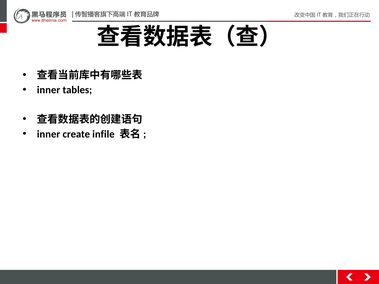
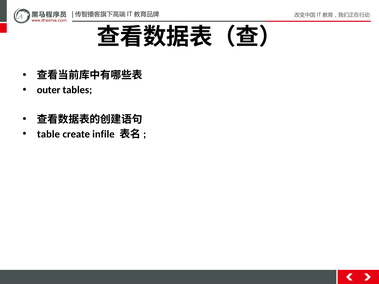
inner at (49, 90): inner -> outer
inner at (49, 134): inner -> table
